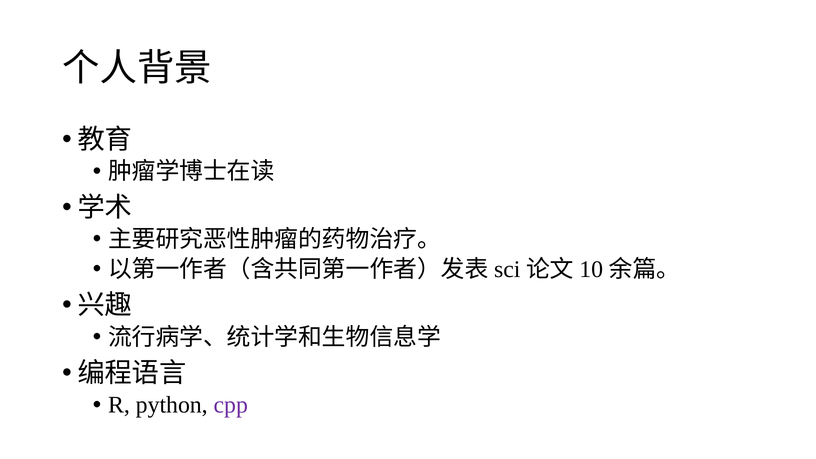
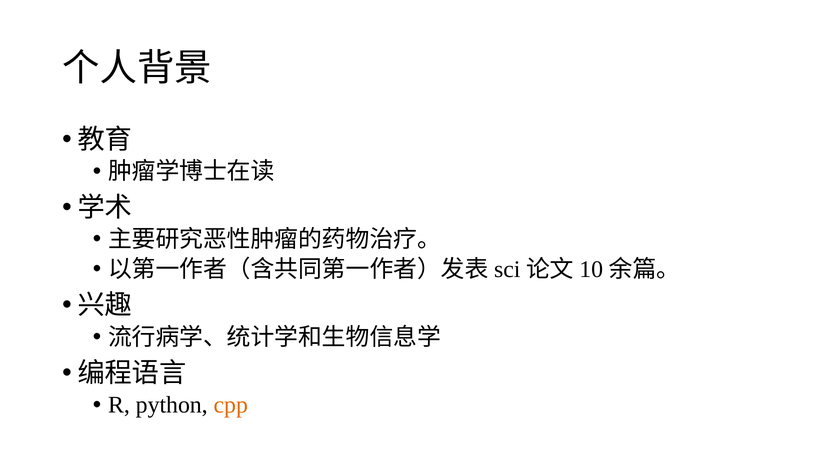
cpp colour: purple -> orange
